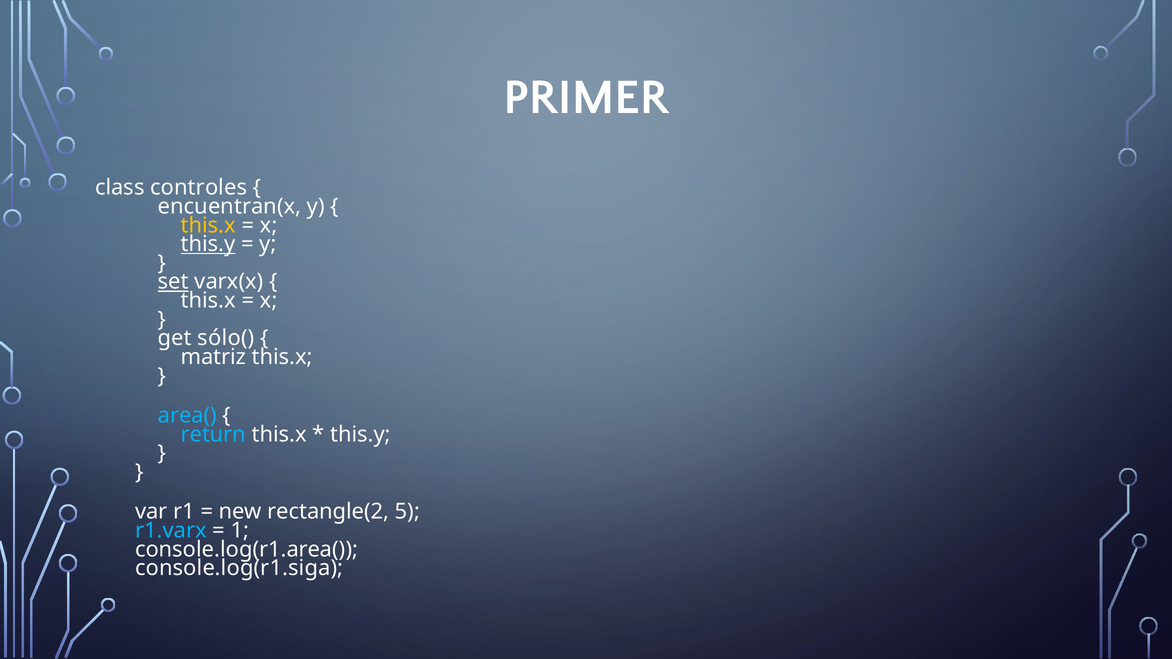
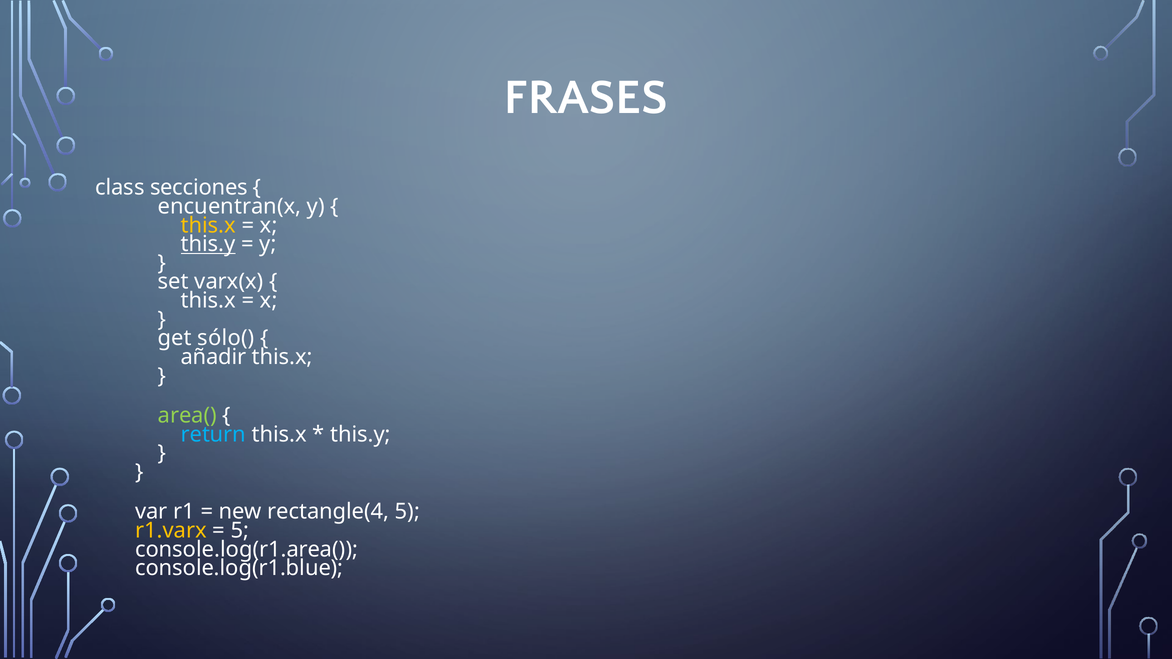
PRIMER: PRIMER -> FRASES
controles: controles -> secciones
set underline: present -> none
matriz: matriz -> añadir
area( colour: light blue -> light green
rectangle(2: rectangle(2 -> rectangle(4
r1.varx colour: light blue -> yellow
1 at (240, 531): 1 -> 5
console.log(r1.siga: console.log(r1.siga -> console.log(r1.blue
